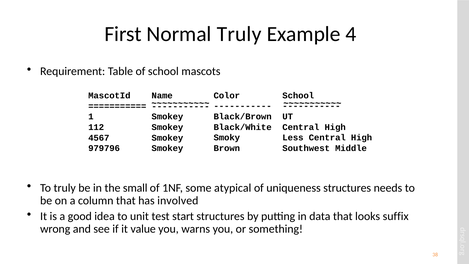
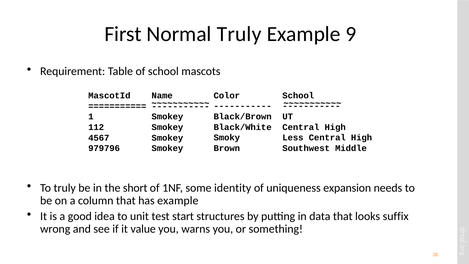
4: 4 -> 9
small: small -> short
atypical: atypical -> identity
uniqueness structures: structures -> expansion
has involved: involved -> example
